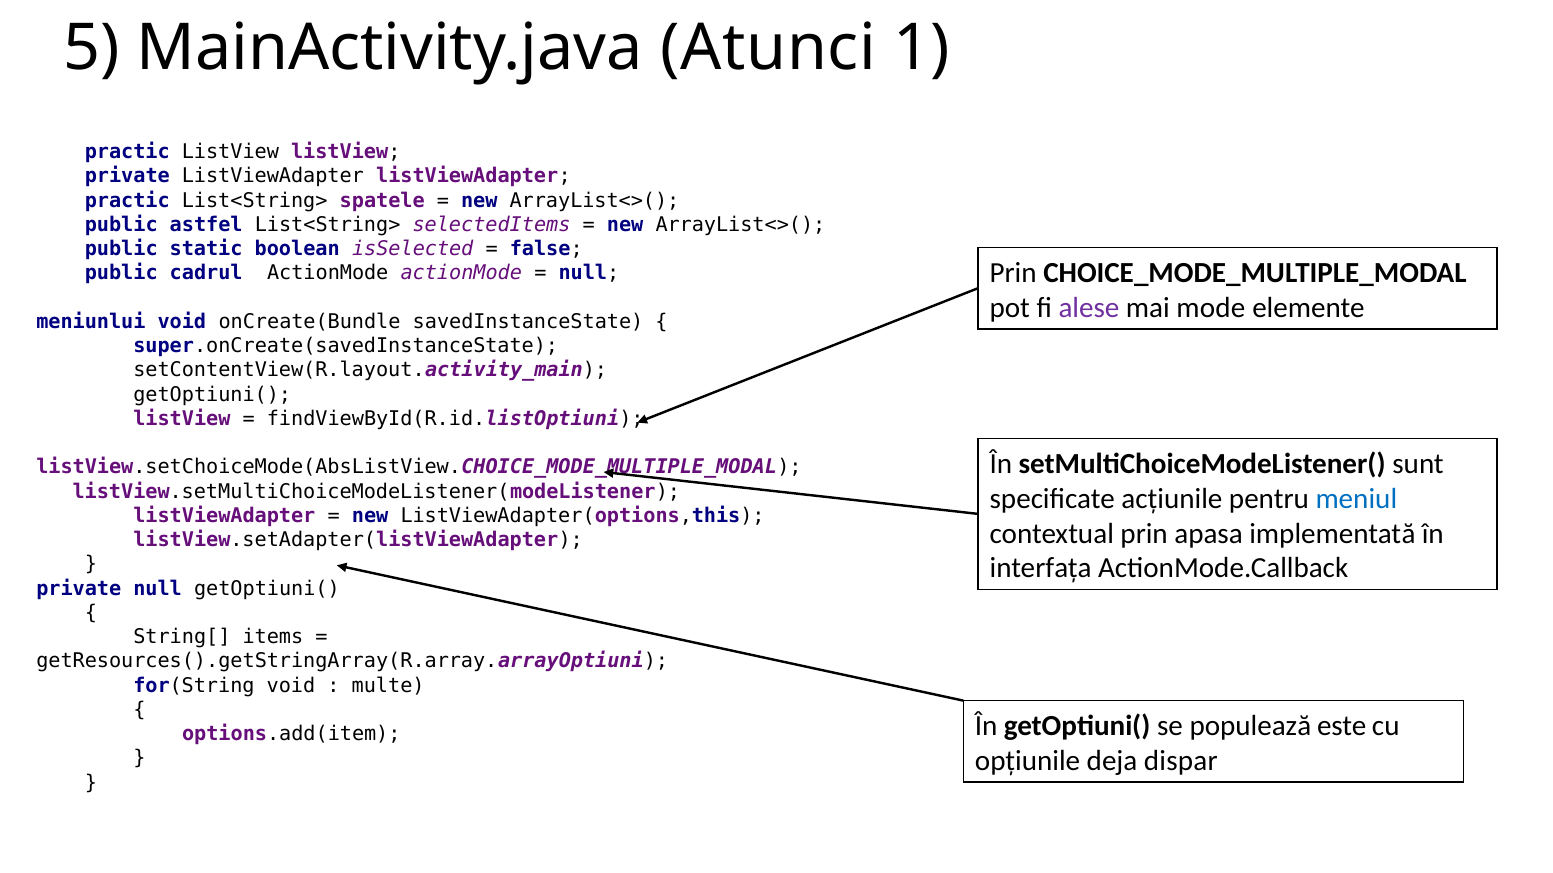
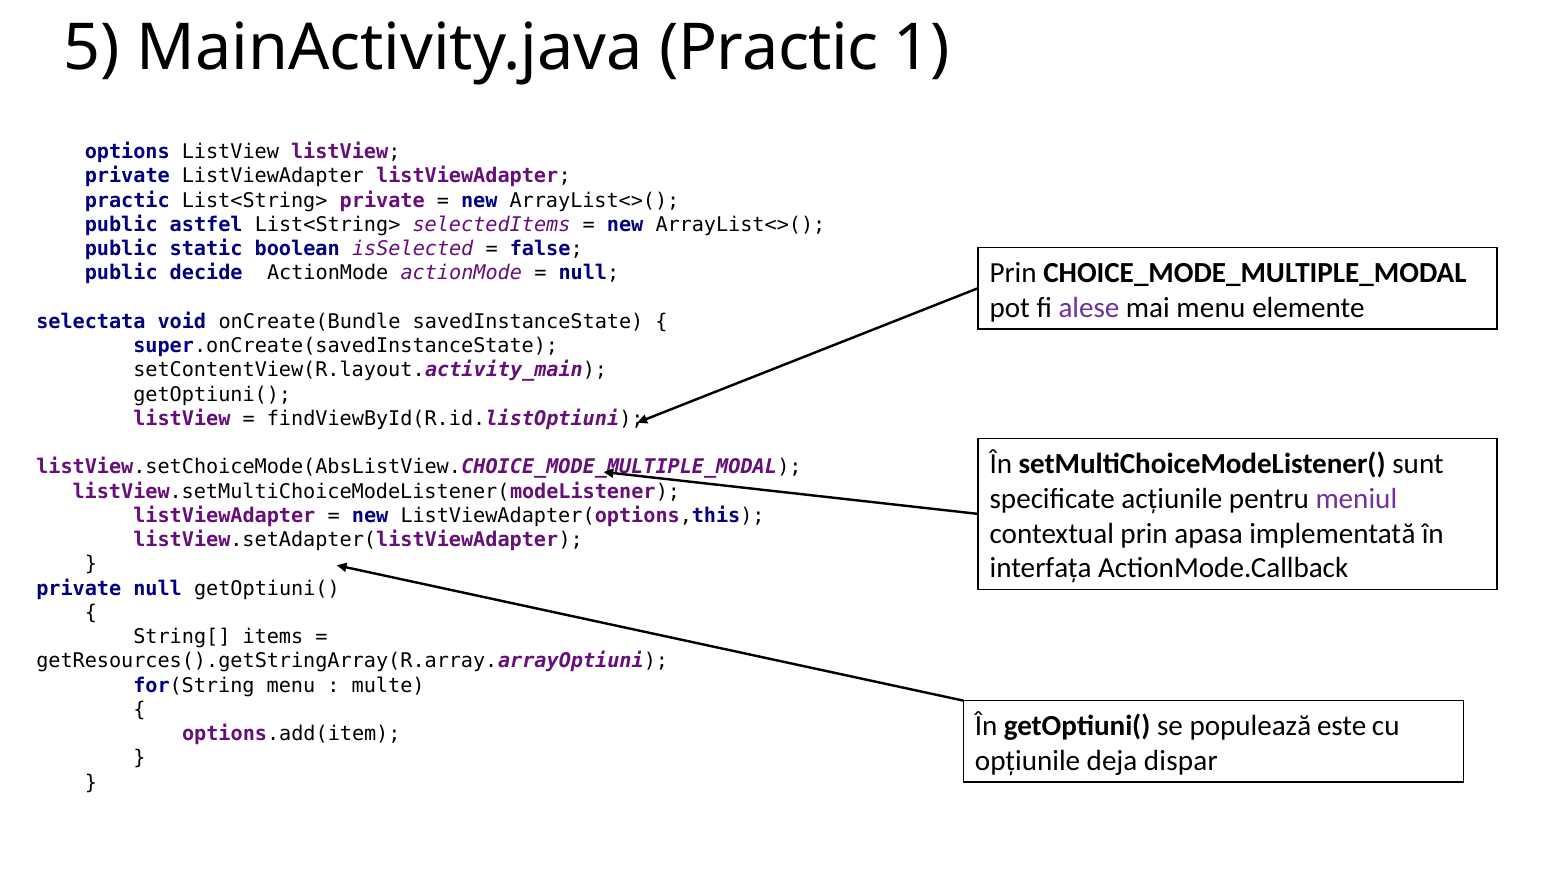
MainActivity.java Atunci: Atunci -> Practic
practic at (127, 152): practic -> options
List<String> spatele: spatele -> private
cadrul: cadrul -> decide
mai mode: mode -> menu
meniunlui: meniunlui -> selectata
meniul colour: blue -> purple
for(String void: void -> menu
